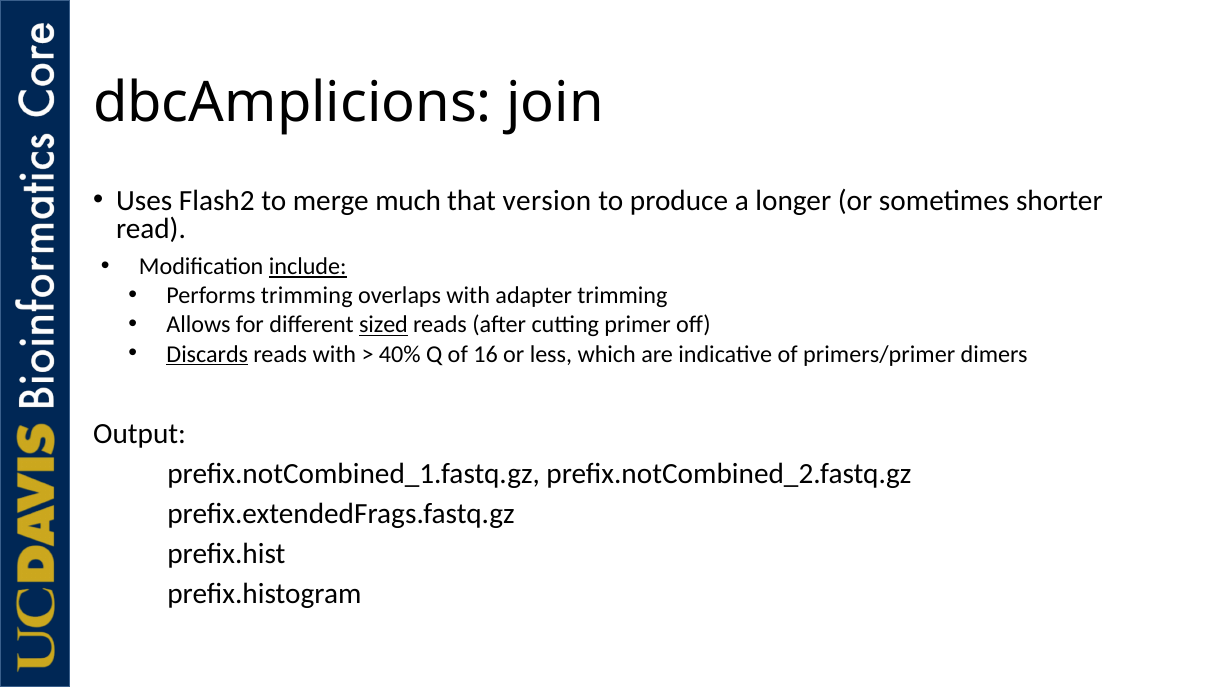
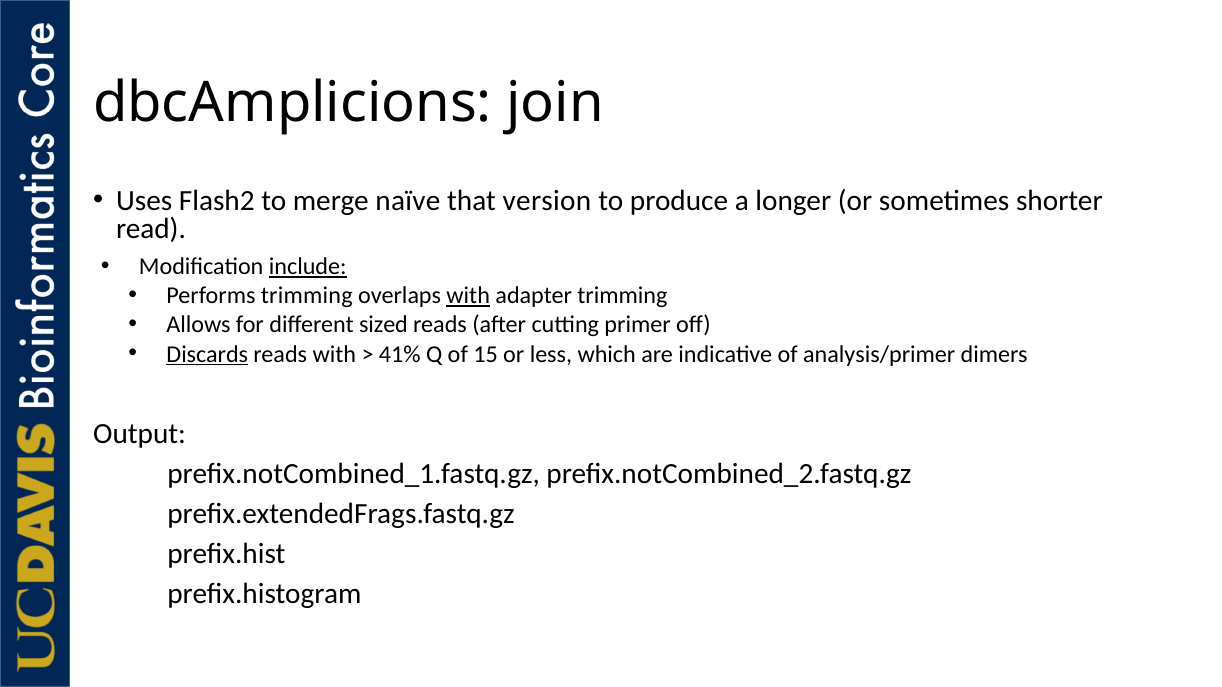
much: much -> naïve
with at (468, 296) underline: none -> present
sized underline: present -> none
40%: 40% -> 41%
16: 16 -> 15
primers/primer: primers/primer -> analysis/primer
